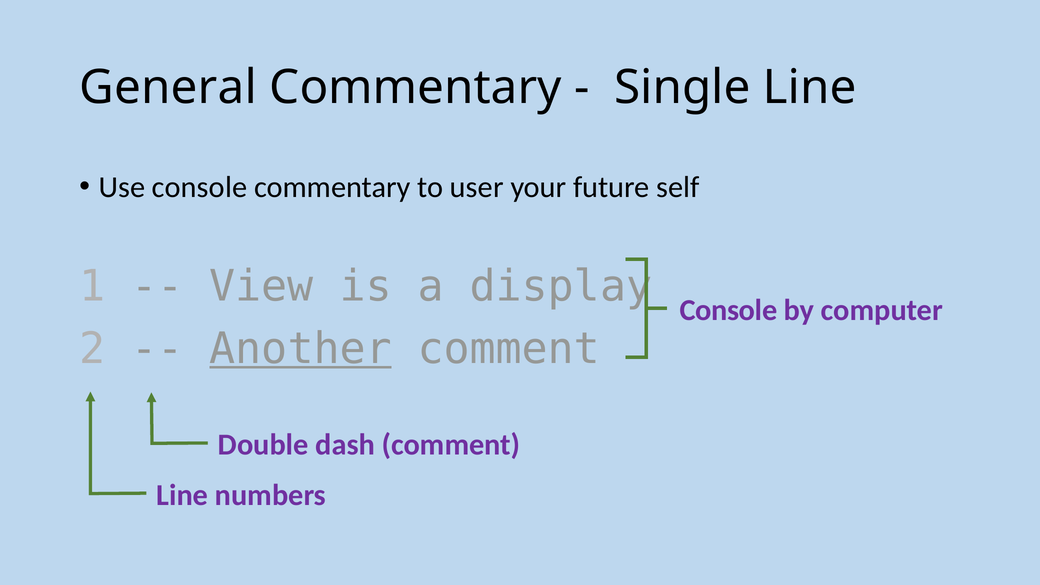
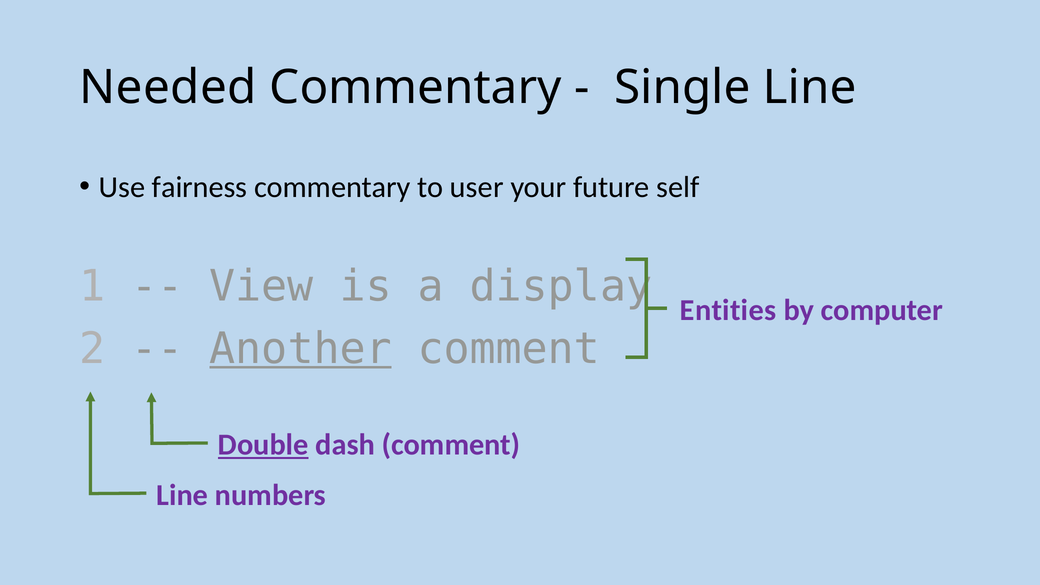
General: General -> Needed
Use console: console -> fairness
Console at (728, 310): Console -> Entities
Double underline: none -> present
